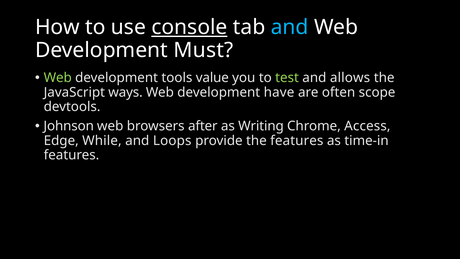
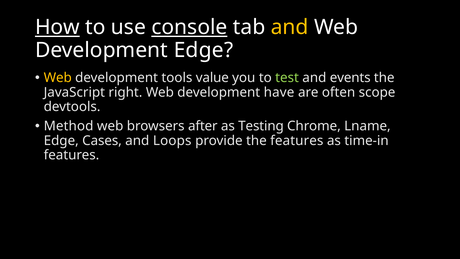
How underline: none -> present
and at (290, 27) colour: light blue -> yellow
Development Must: Must -> Edge
Web at (58, 78) colour: light green -> yellow
allows: allows -> events
ways: ways -> right
Johnson: Johnson -> Method
Writing: Writing -> Testing
Access: Access -> Lname
While: While -> Cases
